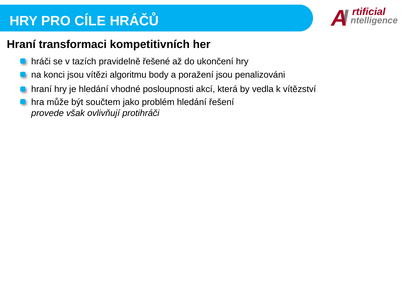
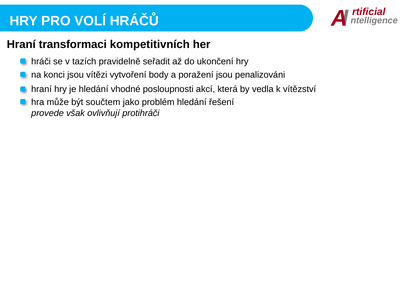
CÍLE: CÍLE -> VOLÍ
řešené: řešené -> seřadit
algoritmu: algoritmu -> vytvoření
